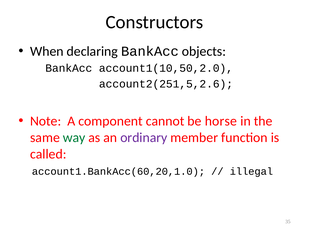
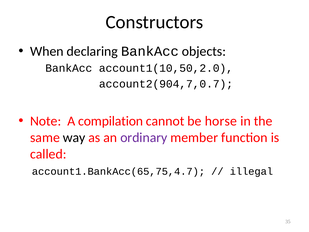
account2(251,5,2.6: account2(251,5,2.6 -> account2(904,7,0.7
component: component -> compilation
way colour: green -> black
account1.BankAcc(60,20,1.0: account1.BankAcc(60,20,1.0 -> account1.BankAcc(65,75,4.7
